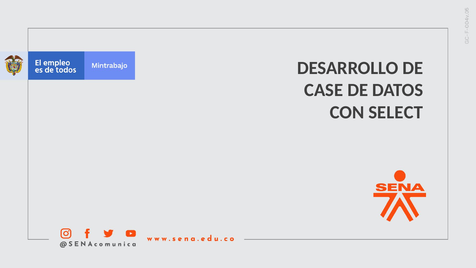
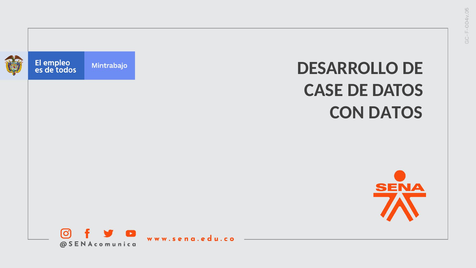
CON SELECT: SELECT -> DATOS
